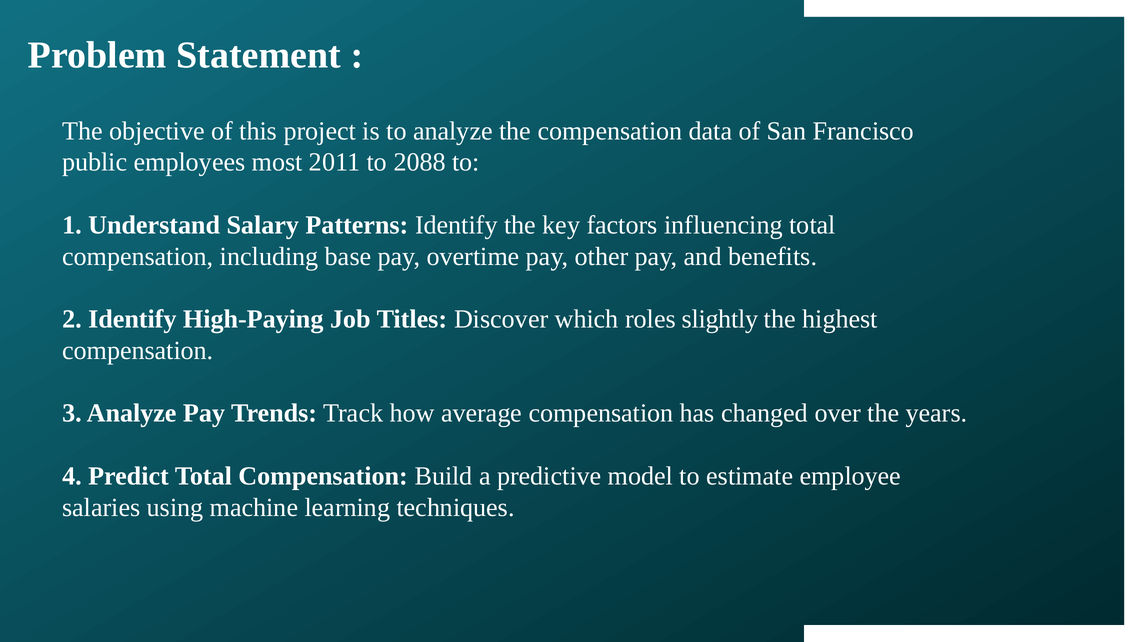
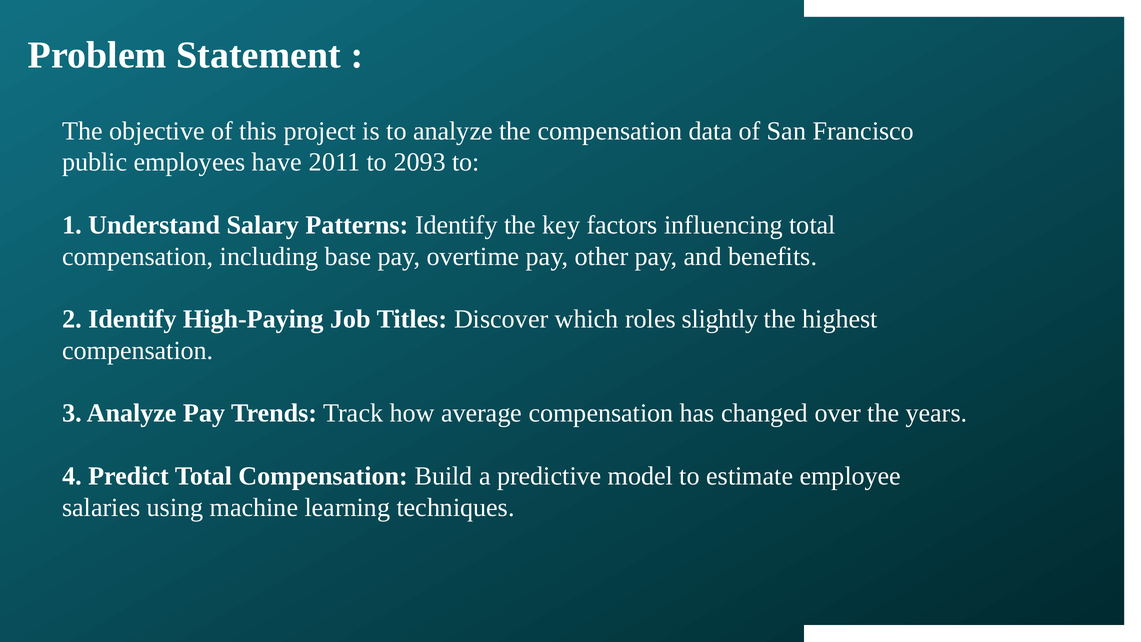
most: most -> have
2088: 2088 -> 2093
